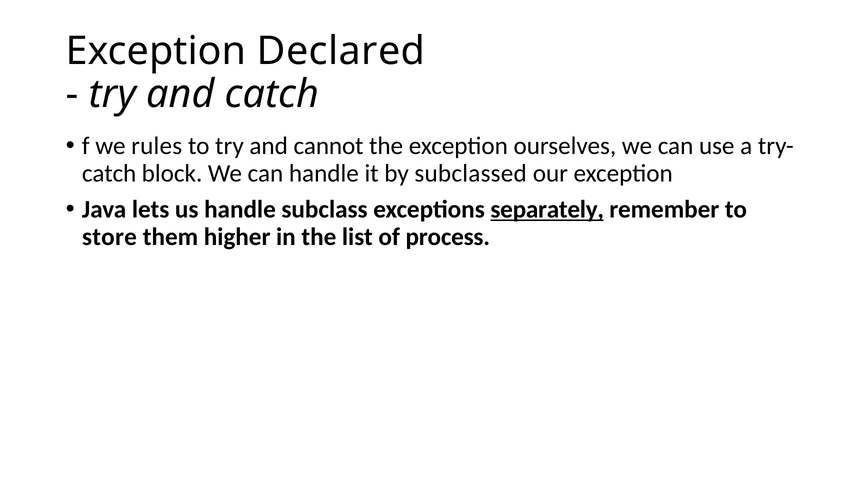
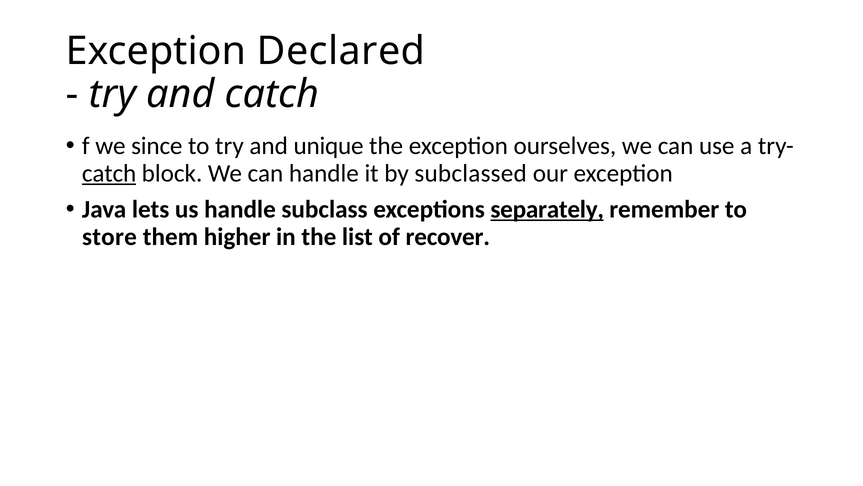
rules: rules -> since
cannot: cannot -> unique
catch at (109, 173) underline: none -> present
process: process -> recover
